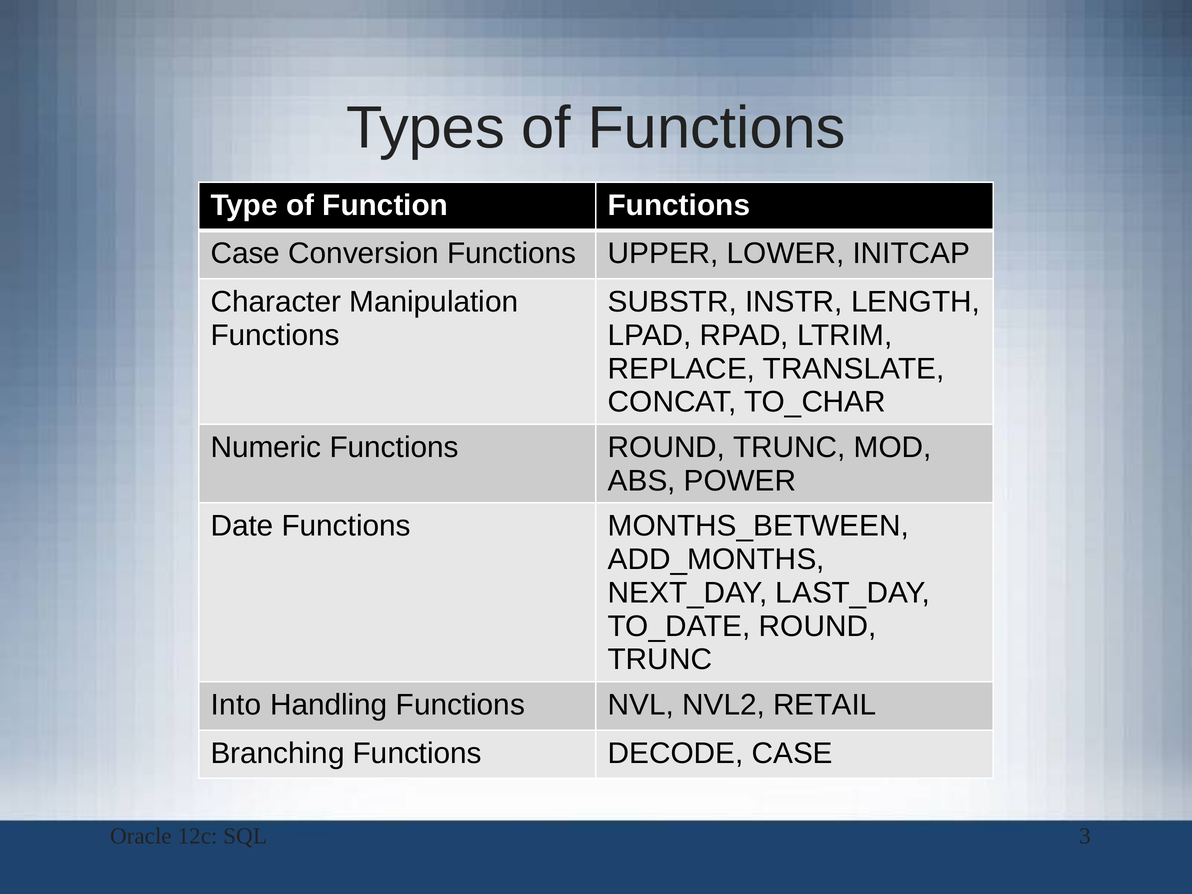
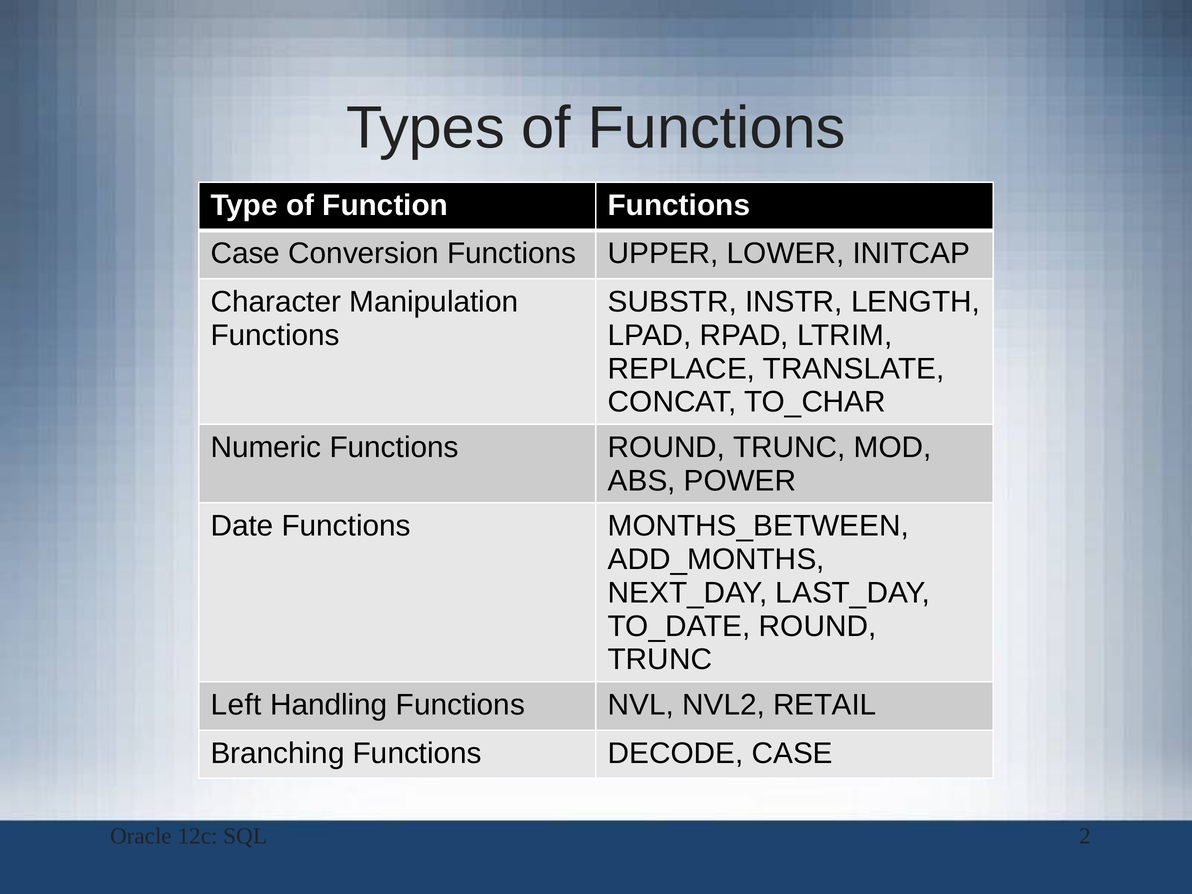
Into: Into -> Left
3: 3 -> 2
